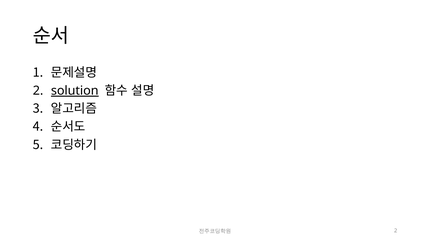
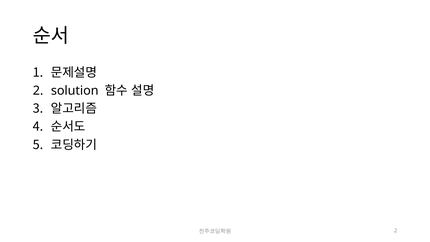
solution underline: present -> none
